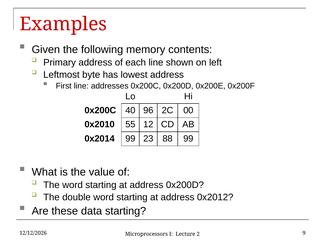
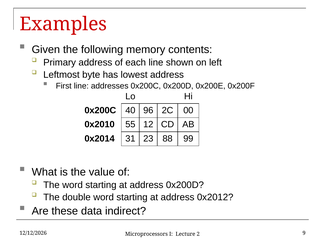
0x2014 99: 99 -> 31
data starting: starting -> indirect
